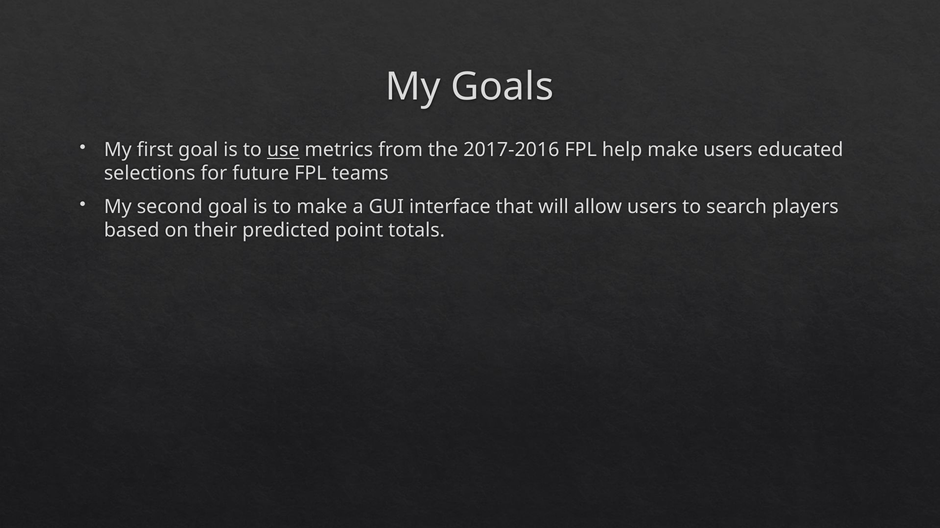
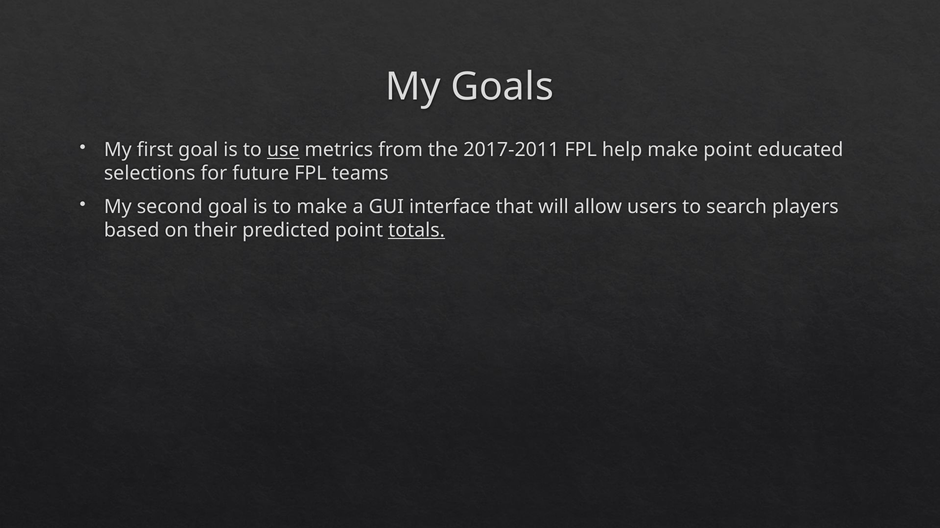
2017-2016: 2017-2016 -> 2017-2011
make users: users -> point
totals underline: none -> present
